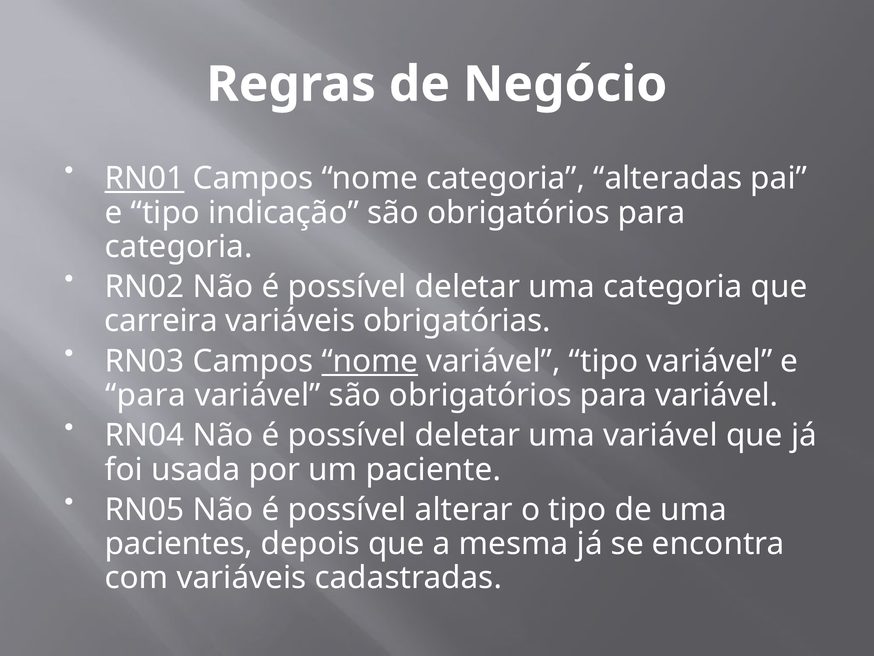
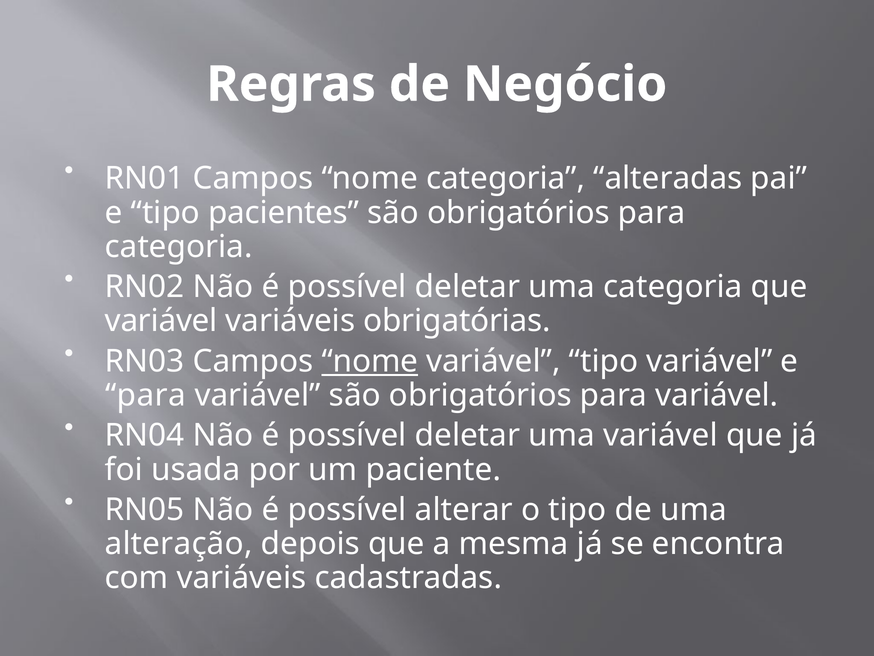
RN01 underline: present -> none
indicação: indicação -> pacientes
carreira at (161, 321): carreira -> variável
pacientes: pacientes -> alteração
